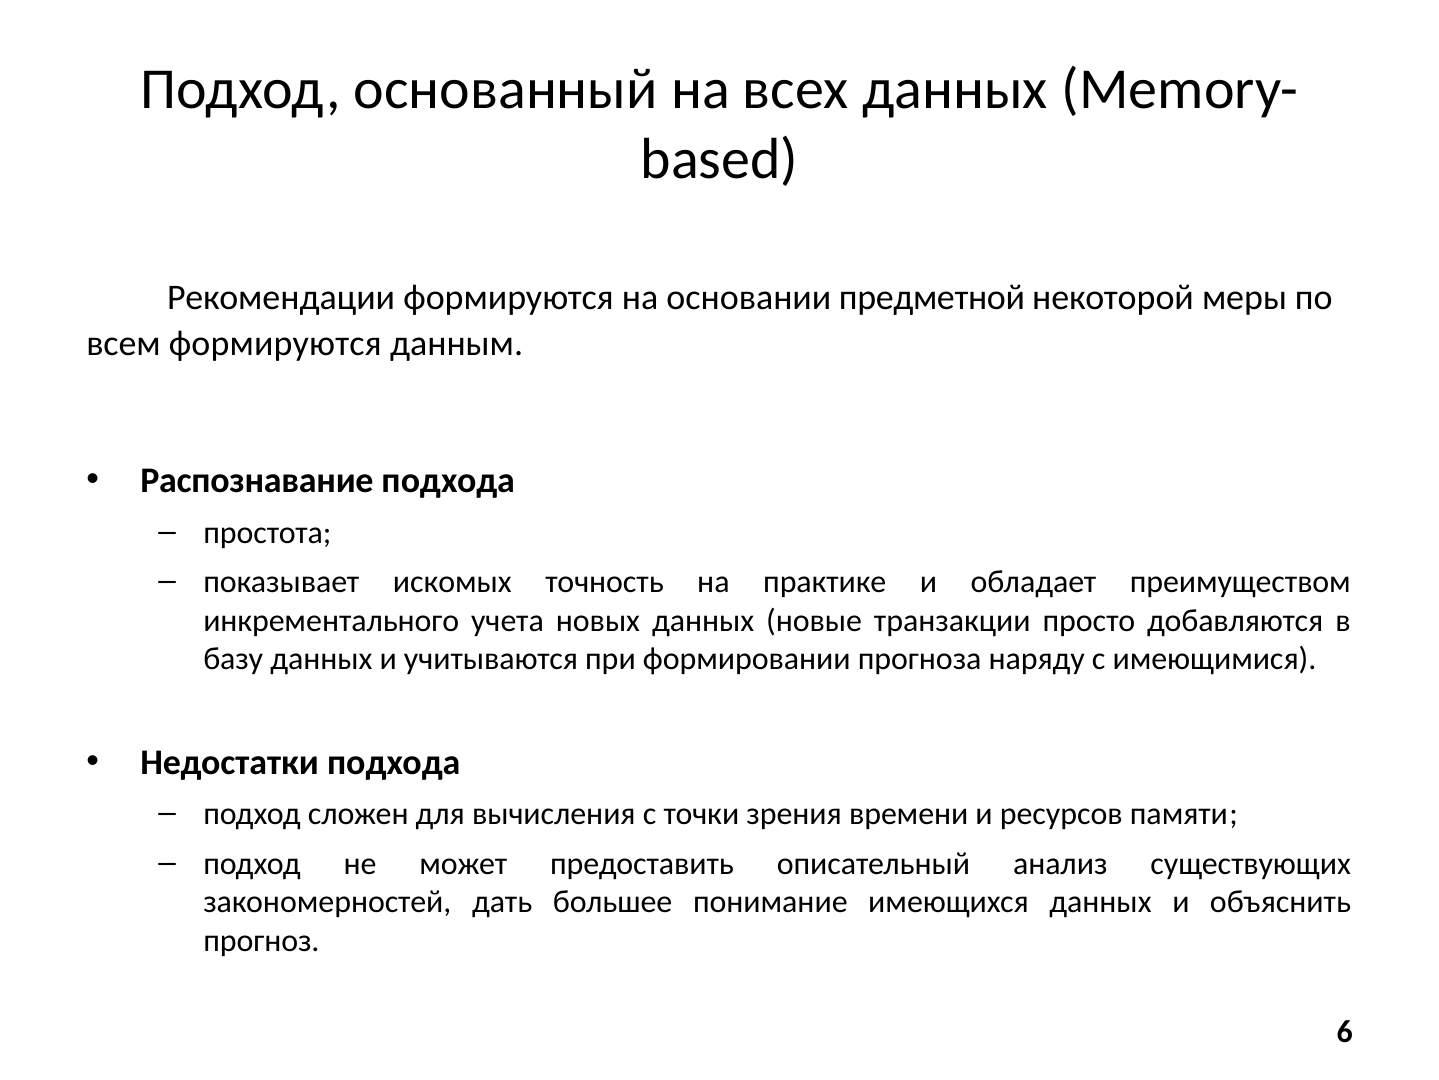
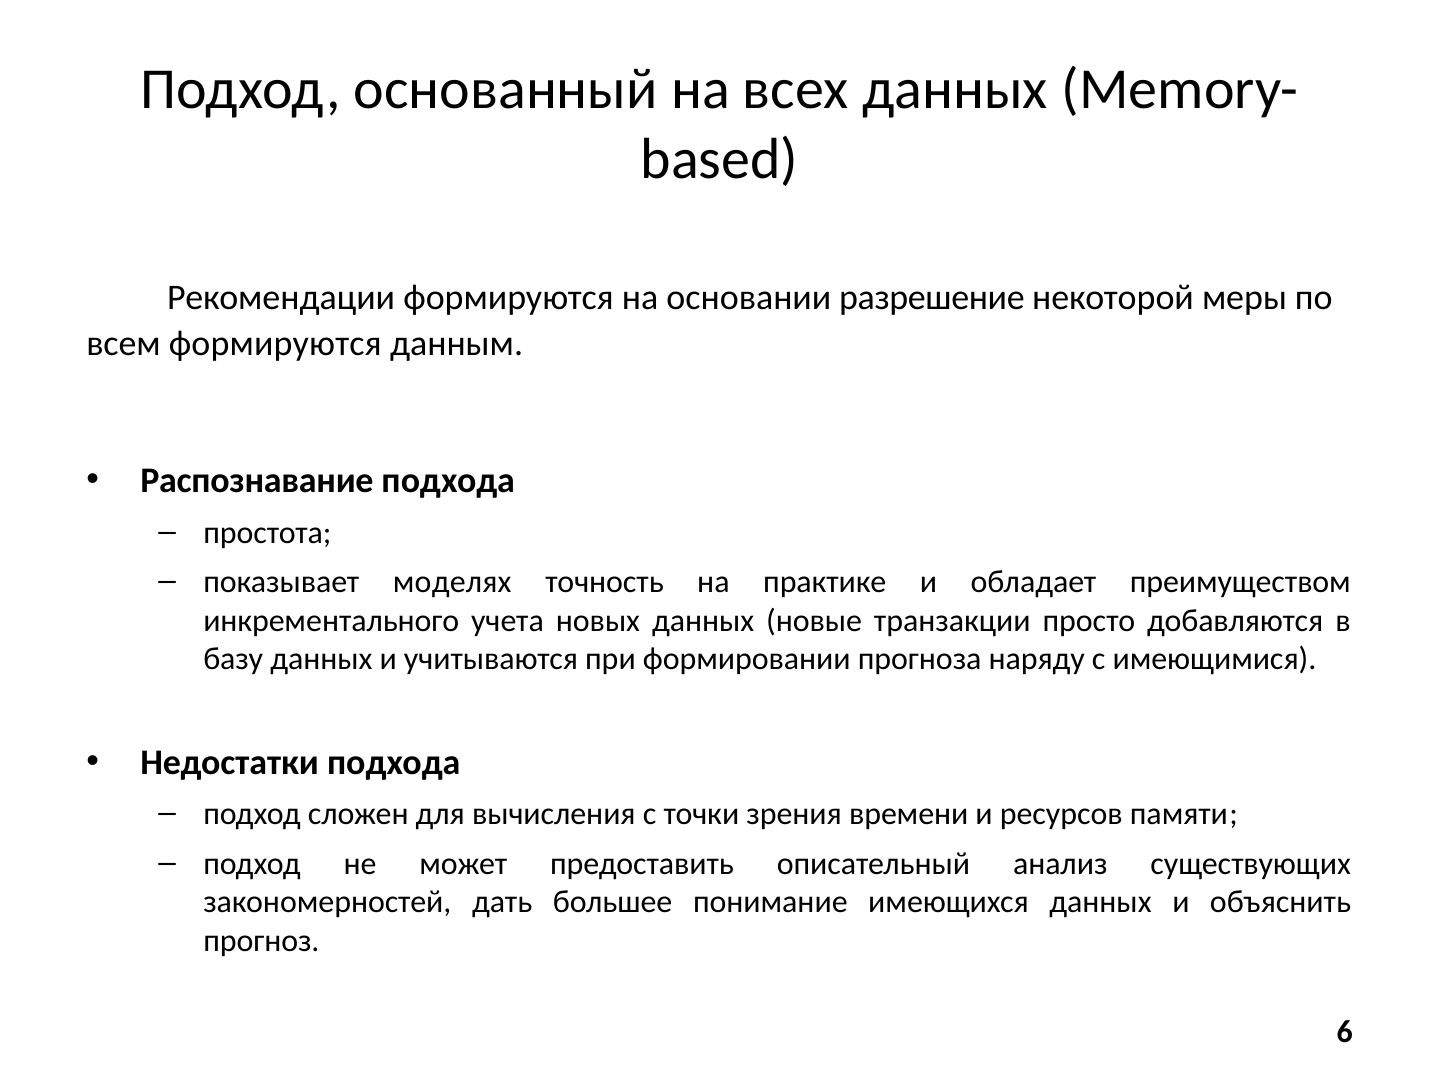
предметной: предметной -> разрешение
искомых: искомых -> моделях
